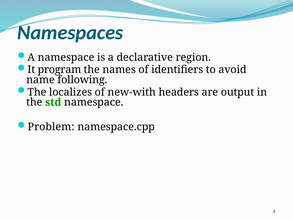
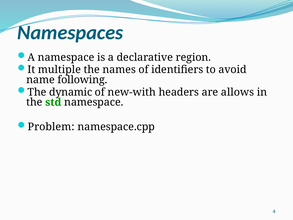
program: program -> multiple
localizes: localizes -> dynamic
output: output -> allows
